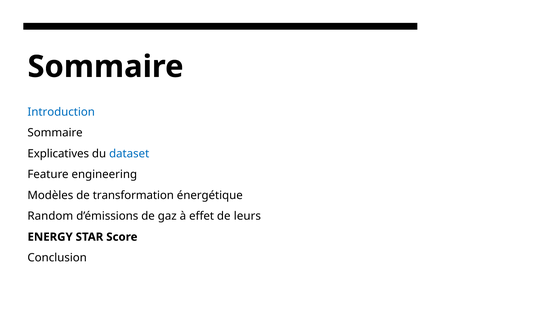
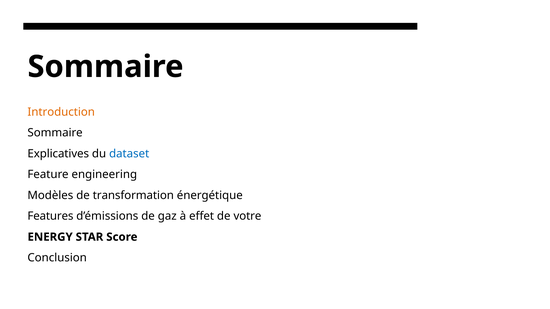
Introduction colour: blue -> orange
Random: Random -> Features
leurs: leurs -> votre
